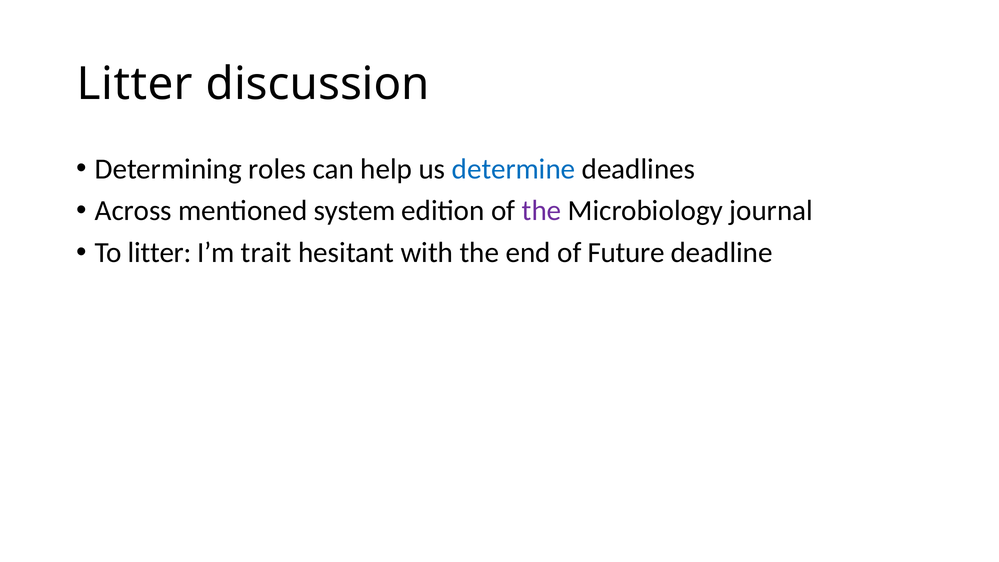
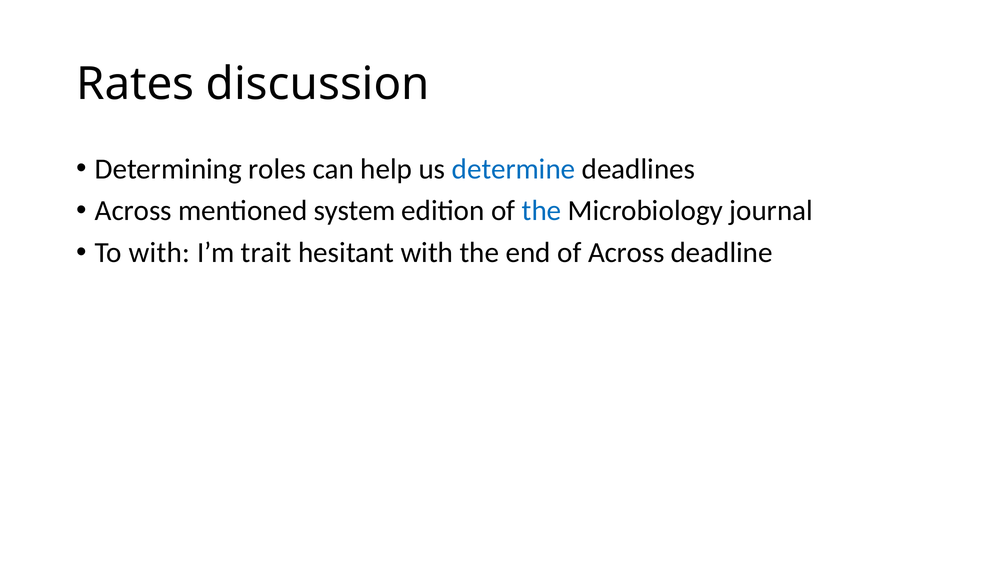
Litter at (135, 84): Litter -> Rates
the at (542, 211) colour: purple -> blue
To litter: litter -> with
of Future: Future -> Across
